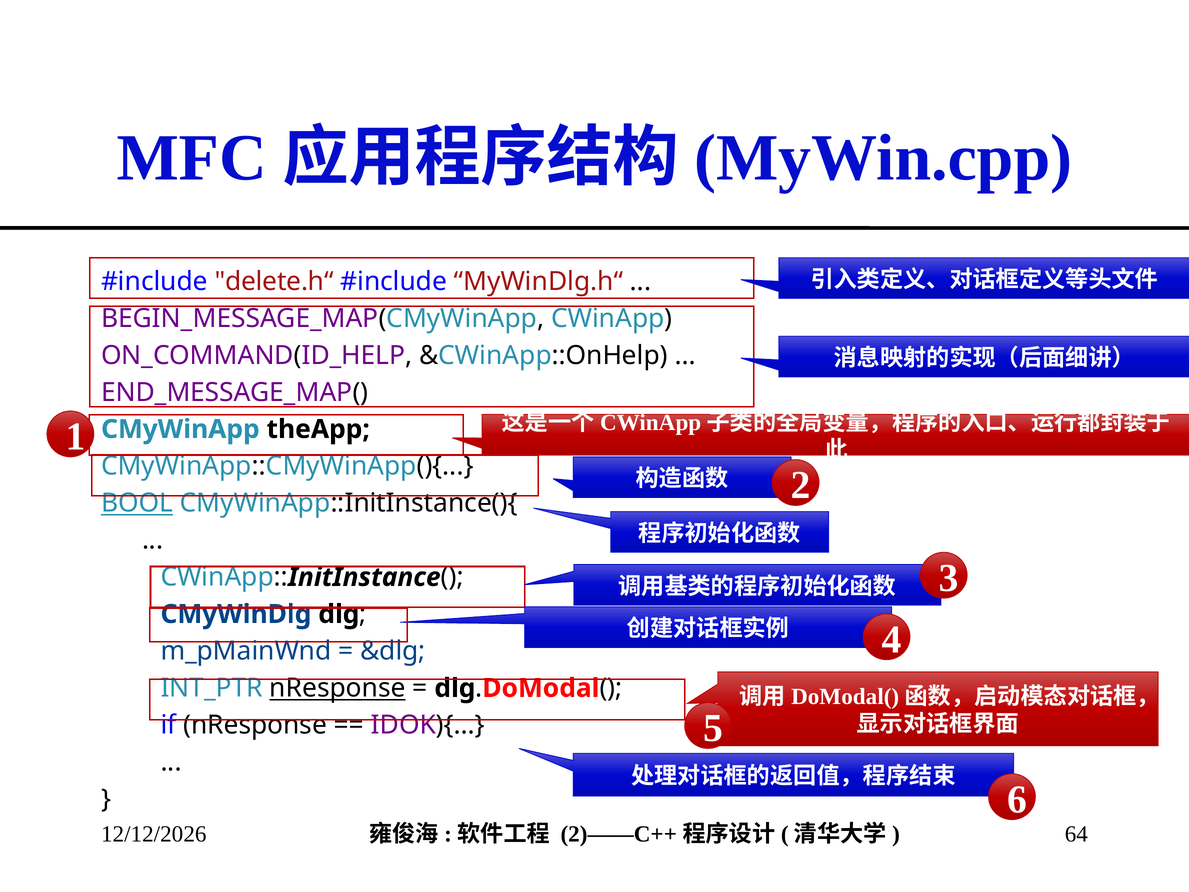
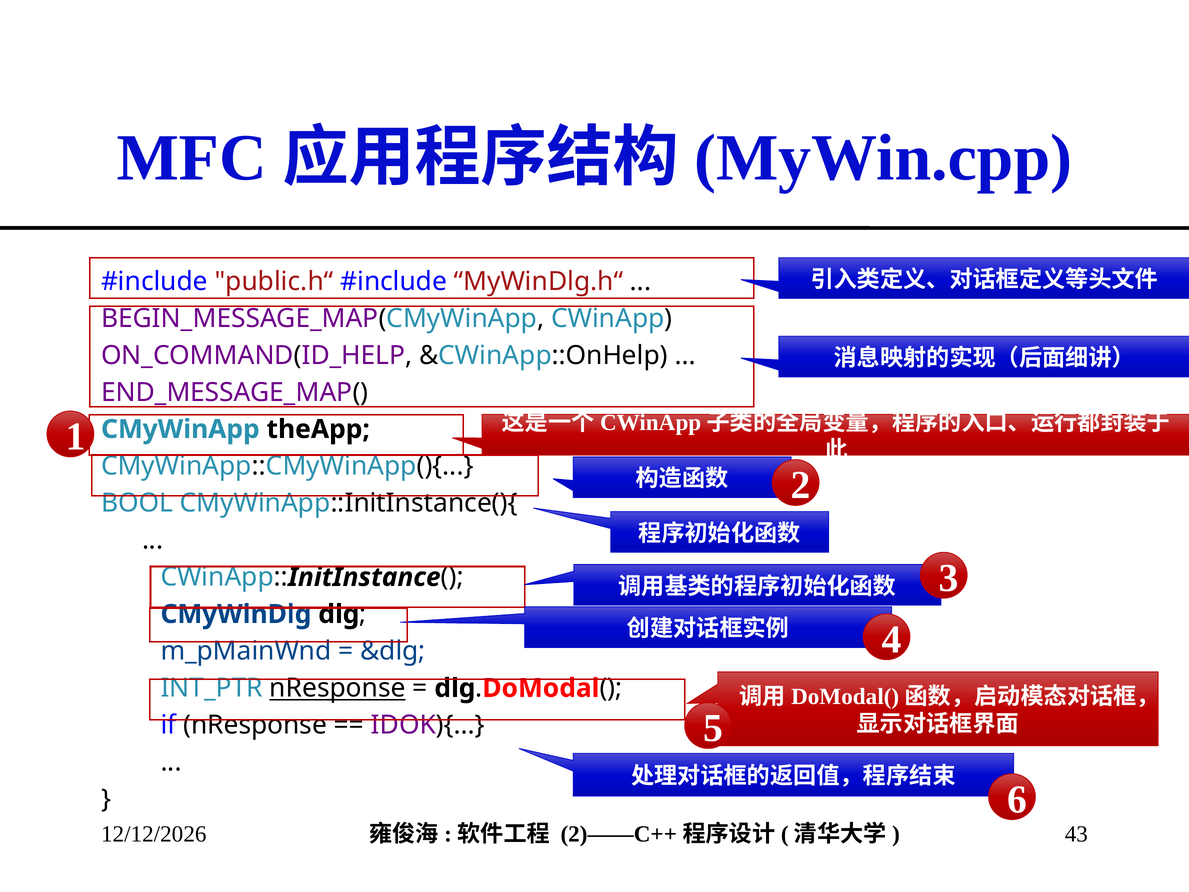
delete.h“: delete.h“ -> public.h“
BOOL underline: present -> none
64: 64 -> 43
